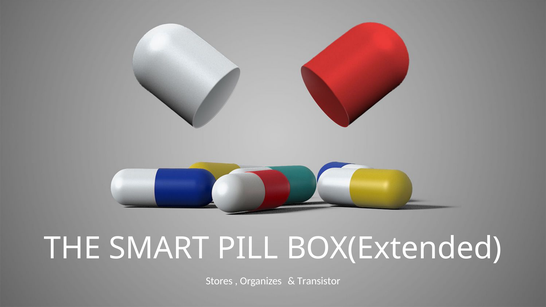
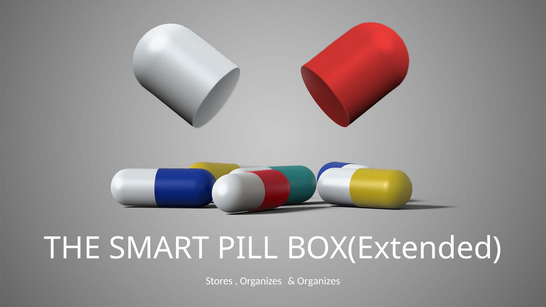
Transistor at (319, 281): Transistor -> Organizes
